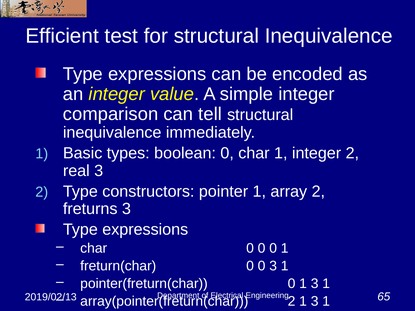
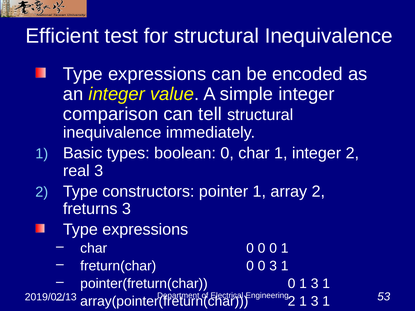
65: 65 -> 53
